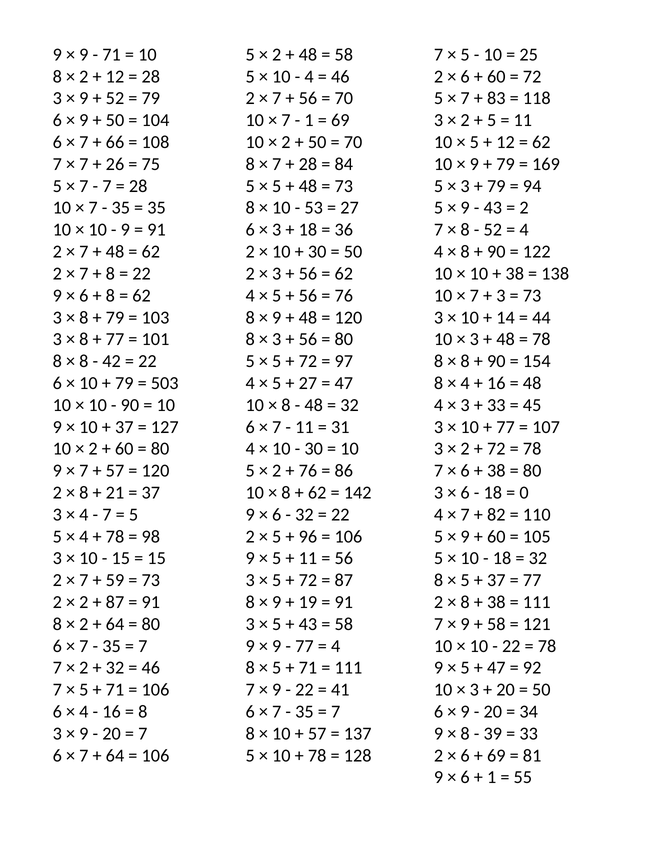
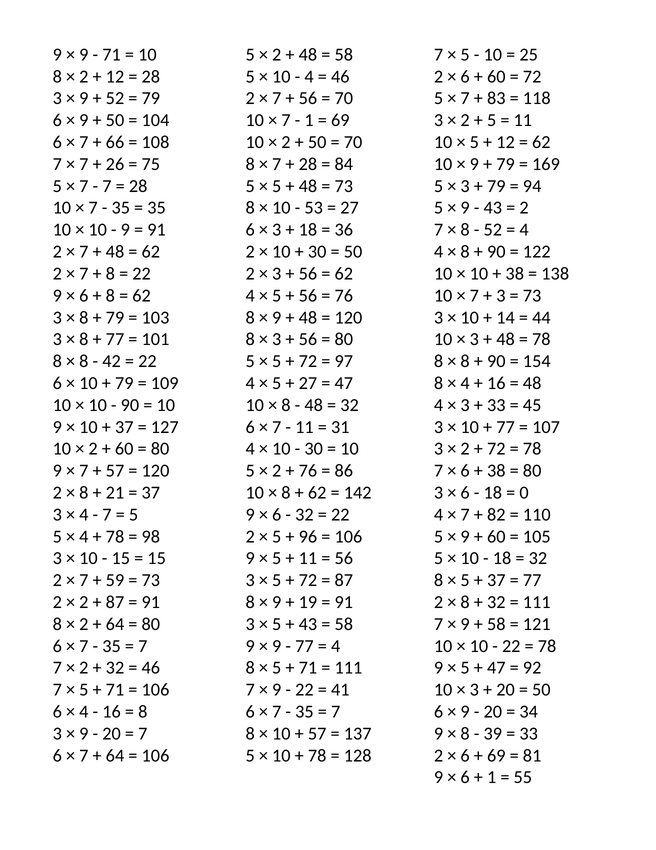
503: 503 -> 109
38 at (496, 601): 38 -> 32
